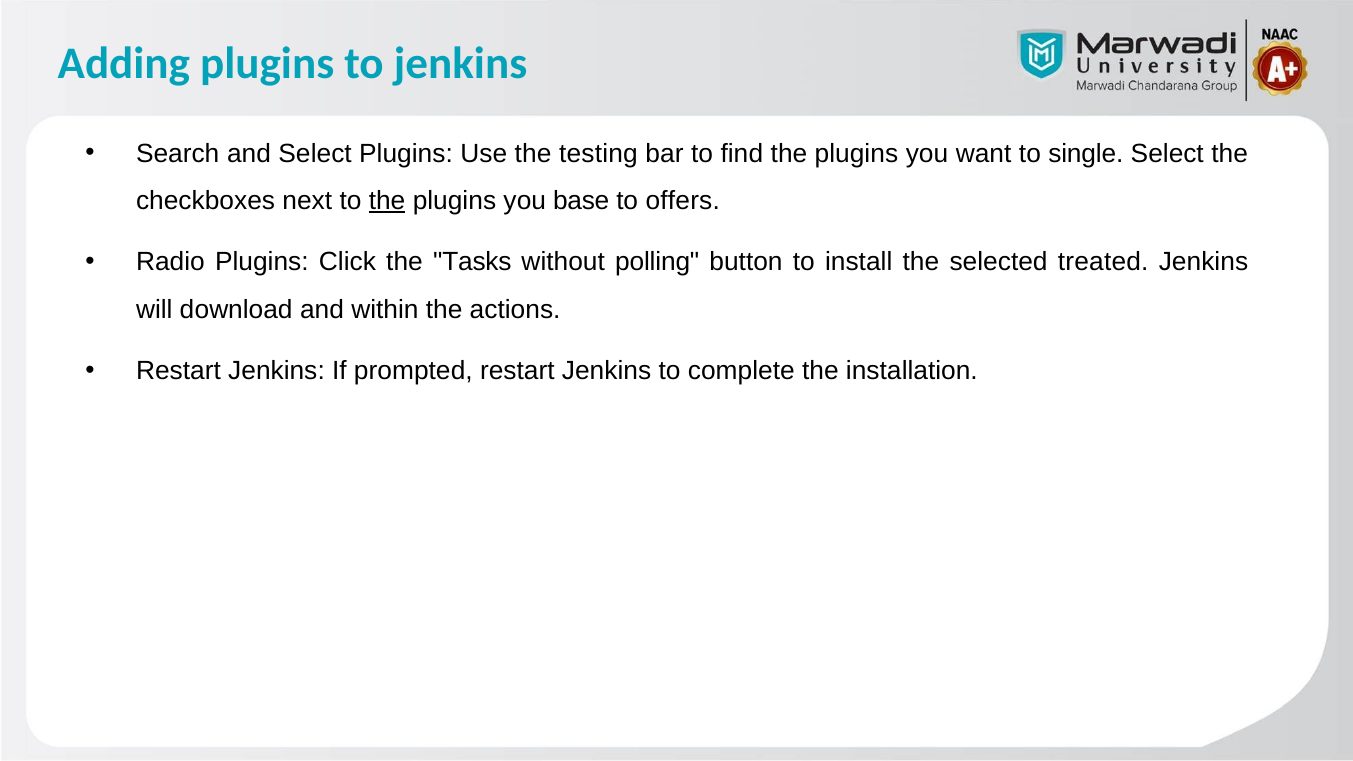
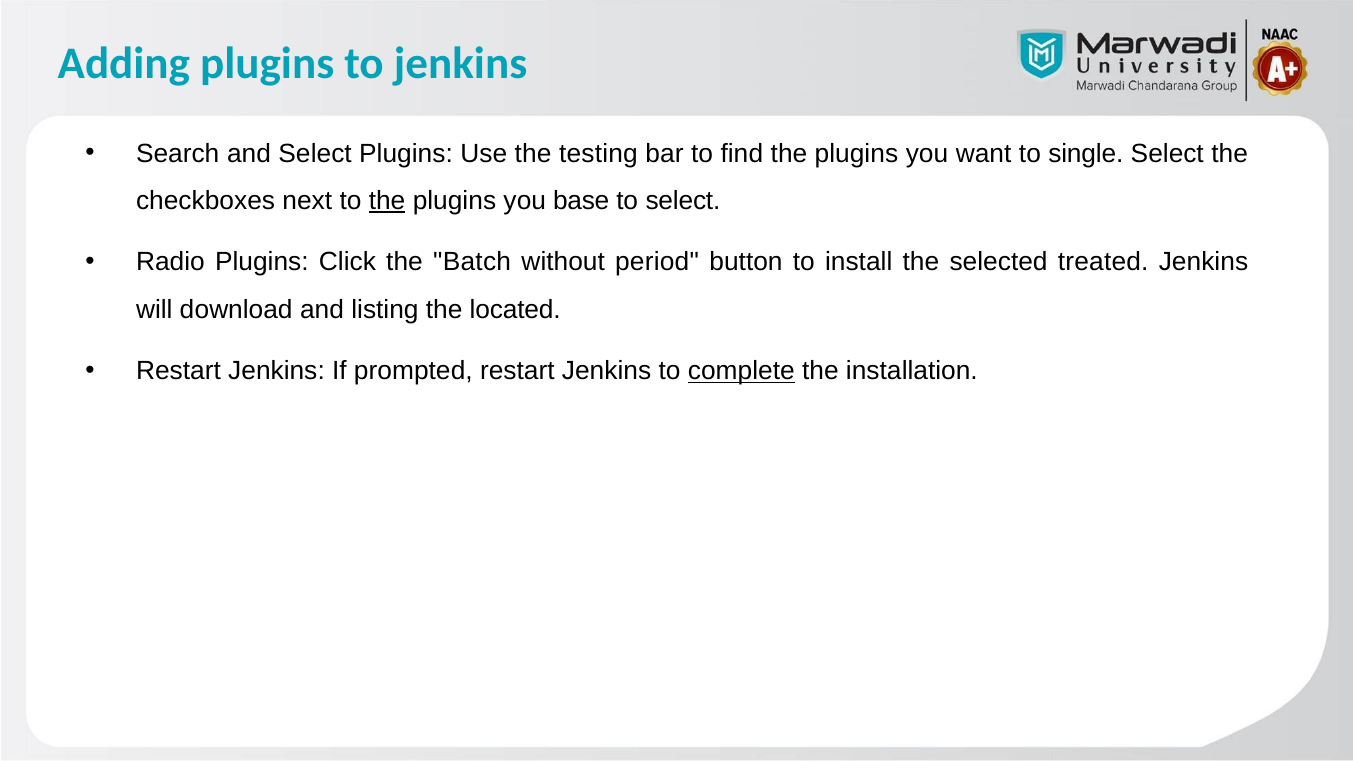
to offers: offers -> select
Tasks: Tasks -> Batch
polling: polling -> period
within: within -> listing
actions: actions -> located
complete underline: none -> present
